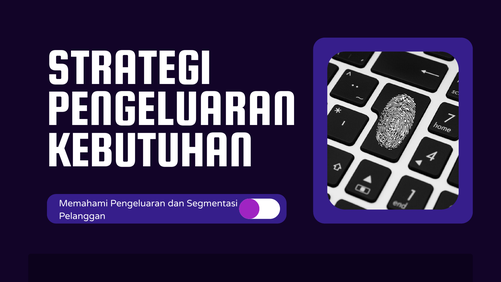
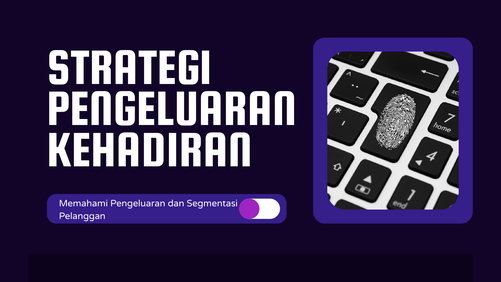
KEBUTUHAN: KEBUTUHAN -> KEHADIRAN
